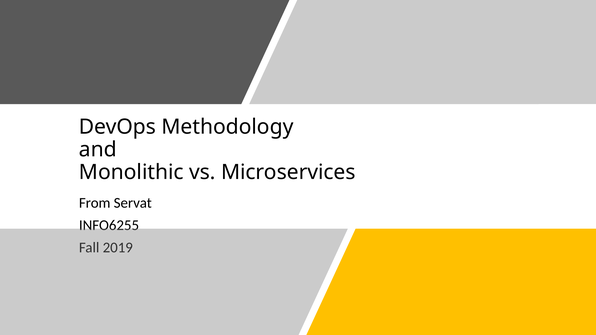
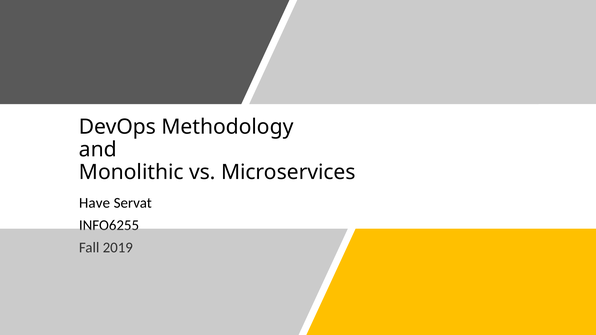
From: From -> Have
